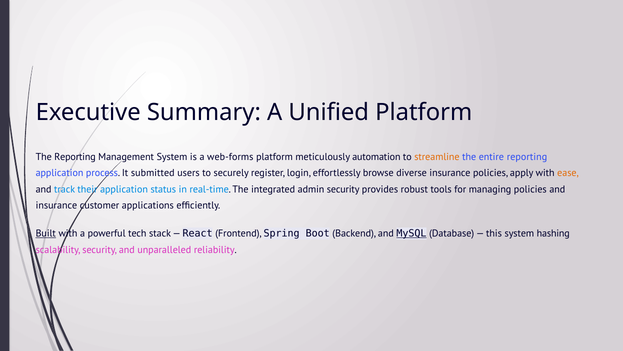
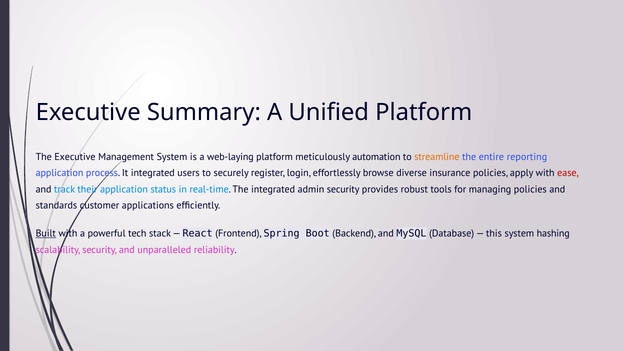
The Reporting: Reporting -> Executive
web-forms: web-forms -> web-laying
It submitted: submitted -> integrated
ease colour: orange -> red
insurance at (56, 205): insurance -> standards
MySQL underline: present -> none
